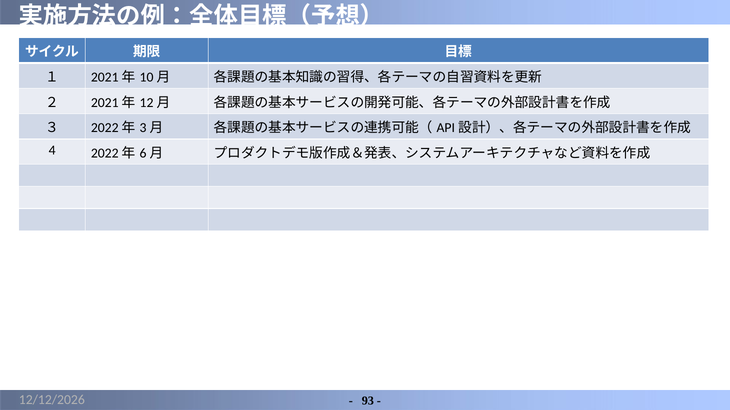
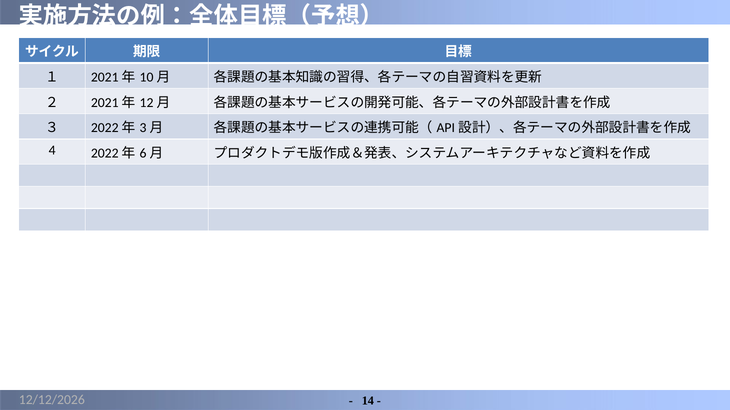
93: 93 -> 14
